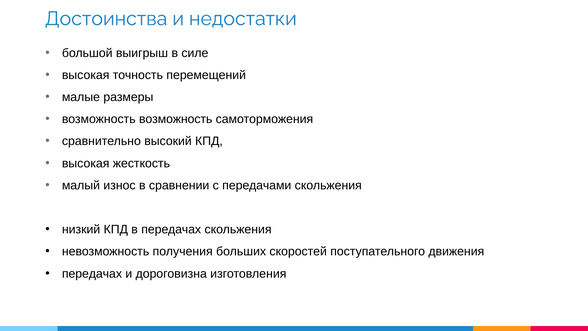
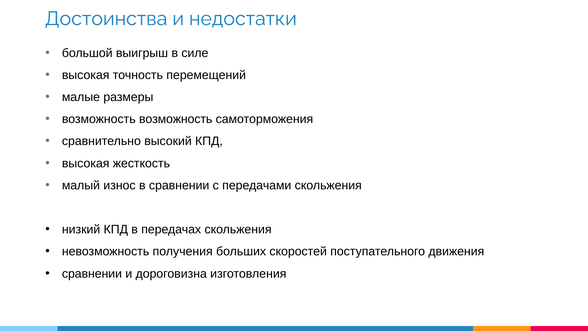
передачах at (92, 273): передачах -> сравнении
